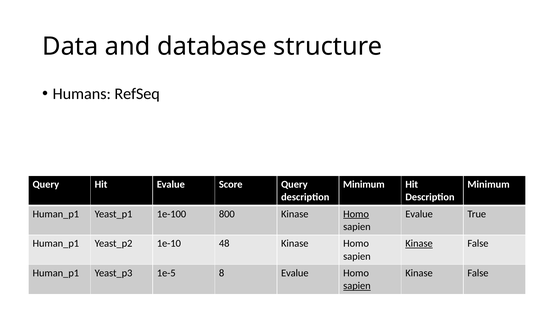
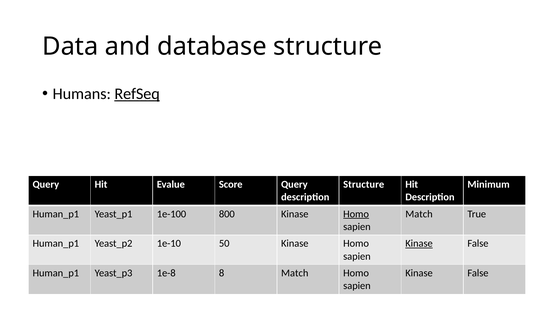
RefSeq underline: none -> present
Minimum at (364, 184): Minimum -> Structure
Evalue at (419, 214): Evalue -> Match
48: 48 -> 50
1e-5: 1e-5 -> 1e-8
8 Evalue: Evalue -> Match
sapien at (357, 285) underline: present -> none
